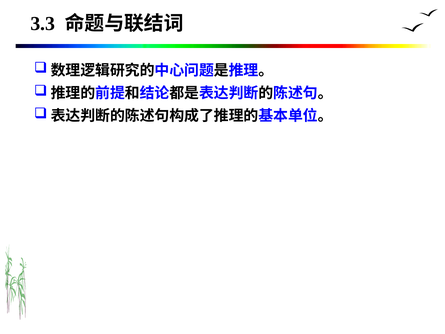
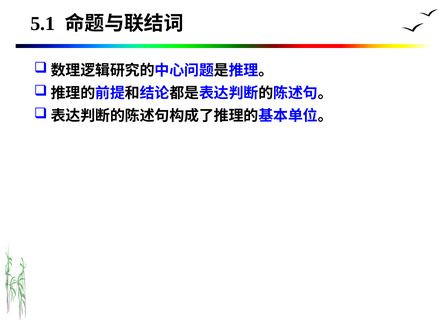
3.3: 3.3 -> 5.1
